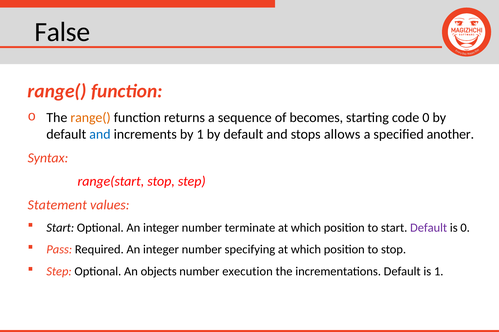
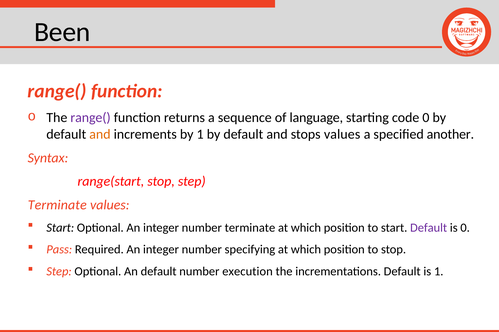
False: False -> Been
range( at (91, 118) colour: orange -> purple
becomes: becomes -> language
and at (100, 135) colour: blue -> orange
stops allows: allows -> values
Statement at (57, 205): Statement -> Terminate
An objects: objects -> default
